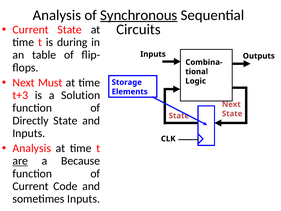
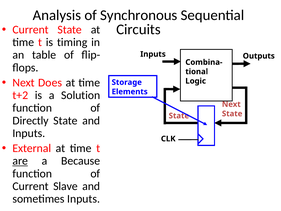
Synchronous underline: present -> none
during: during -> timing
Must: Must -> Does
t+3: t+3 -> t+2
Analysis at (32, 148): Analysis -> External
Code: Code -> Slave
